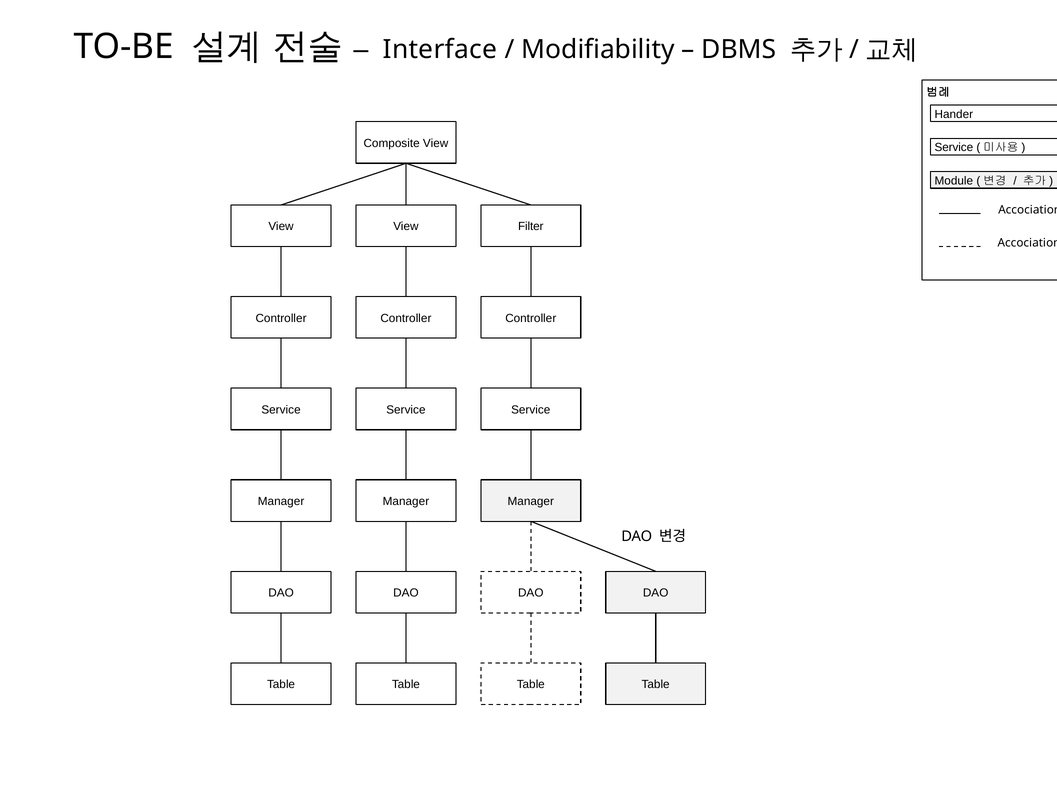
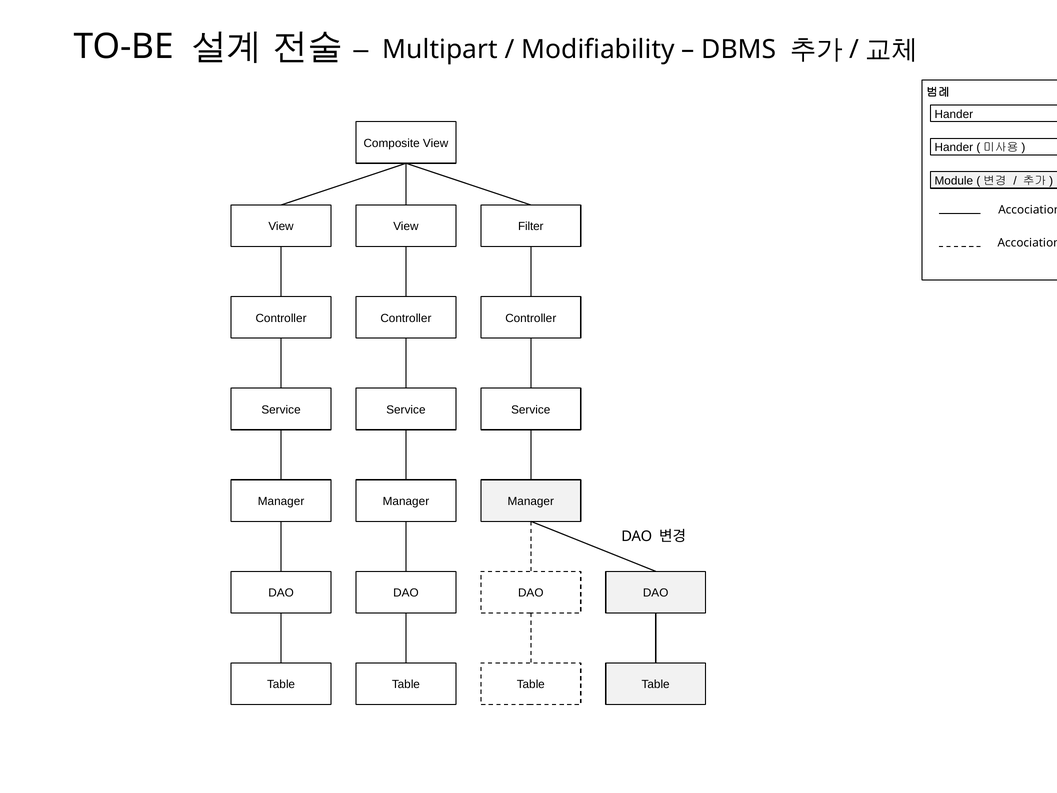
Interface: Interface -> Multipart
Service at (954, 147): Service -> Hander
